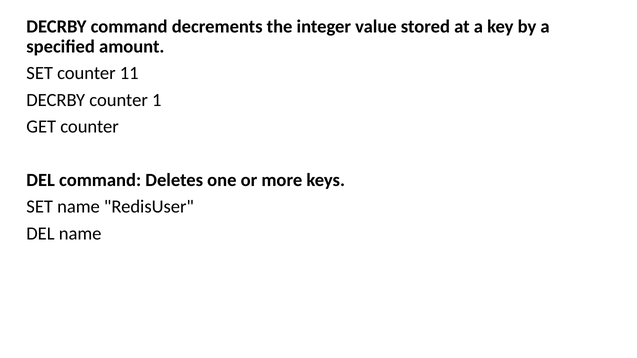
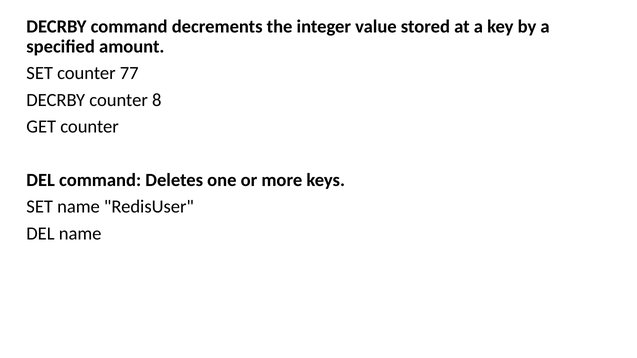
11: 11 -> 77
1: 1 -> 8
